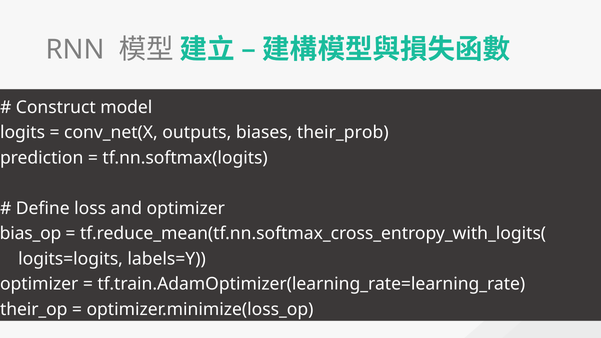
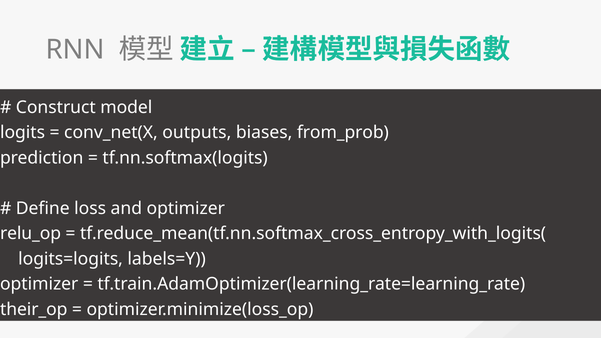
their_prob: their_prob -> from_prob
bias_op: bias_op -> relu_op
